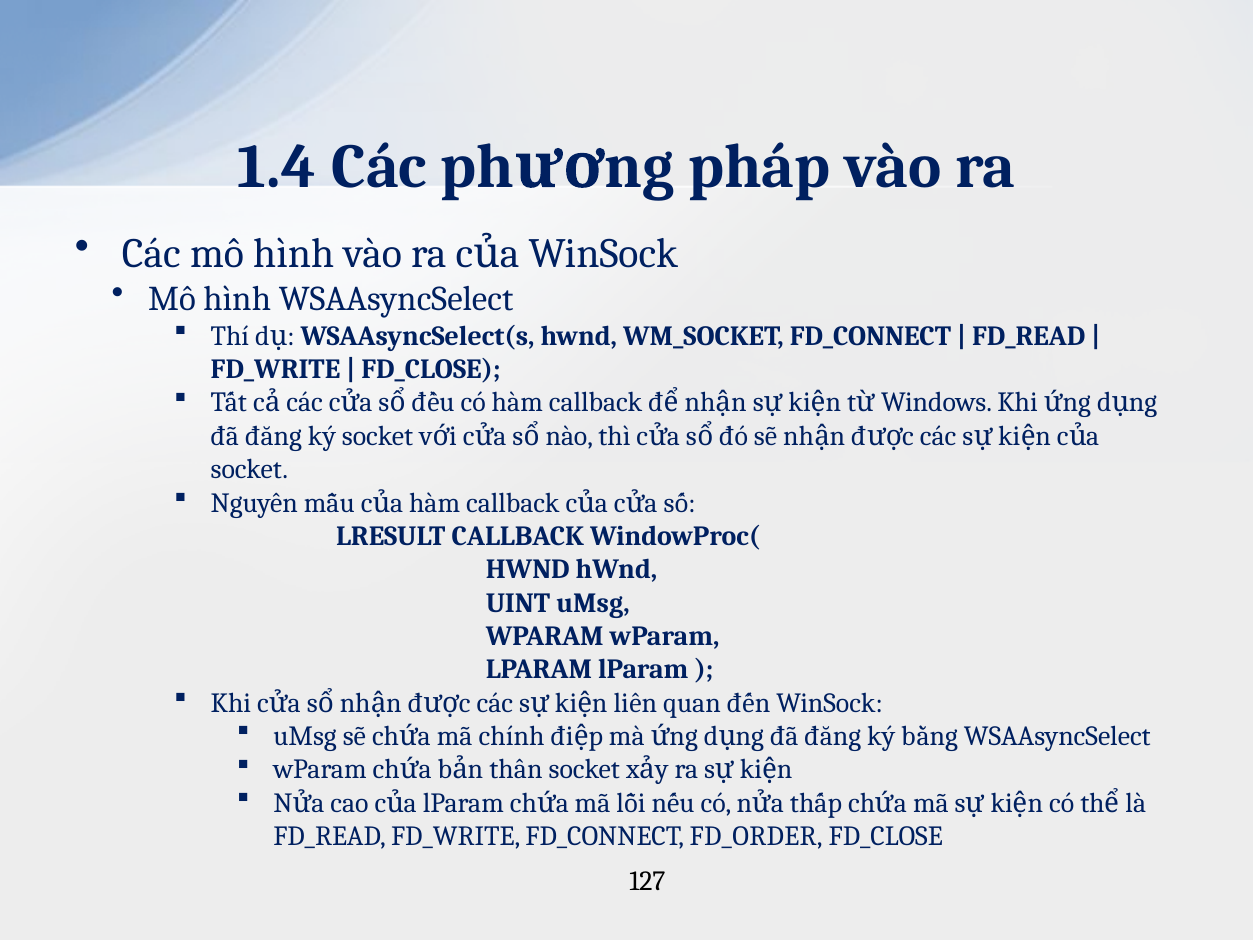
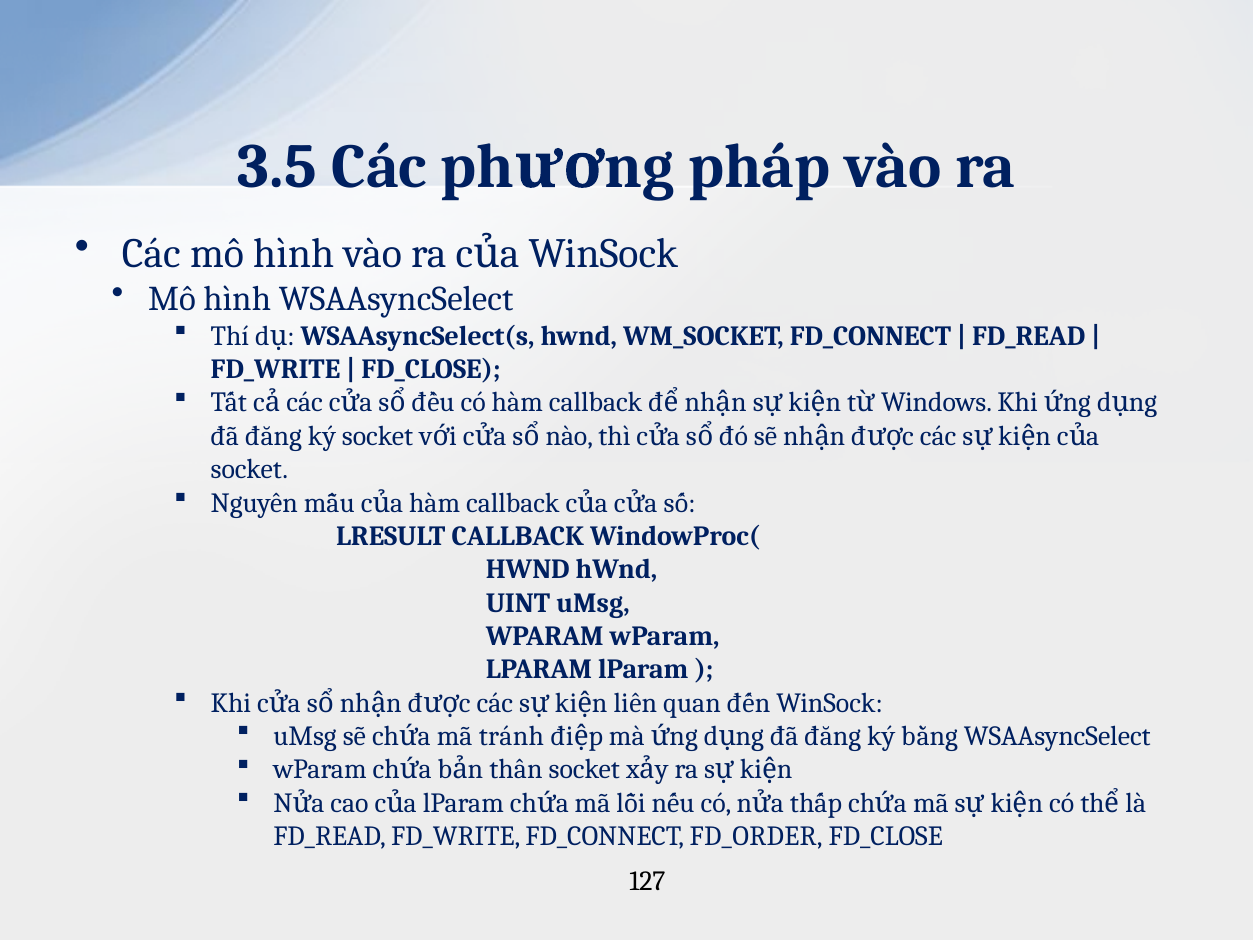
1.4: 1.4 -> 3.5
chính: chính -> tránh
